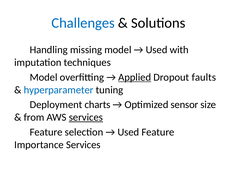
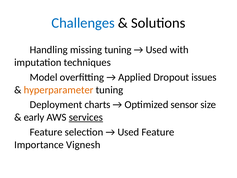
missing model: model -> tuning
Applied underline: present -> none
faults: faults -> issues
hyperparameter colour: blue -> orange
from: from -> early
Importance Services: Services -> Vignesh
